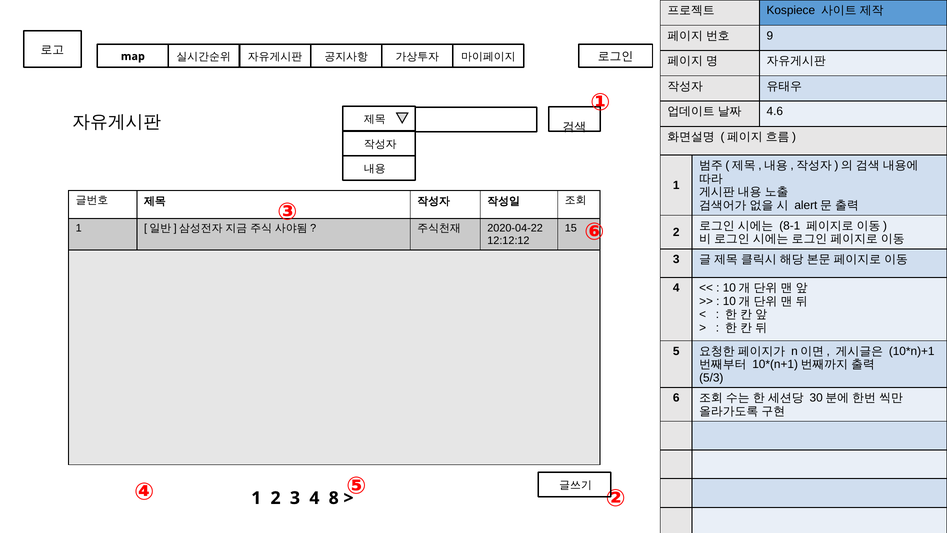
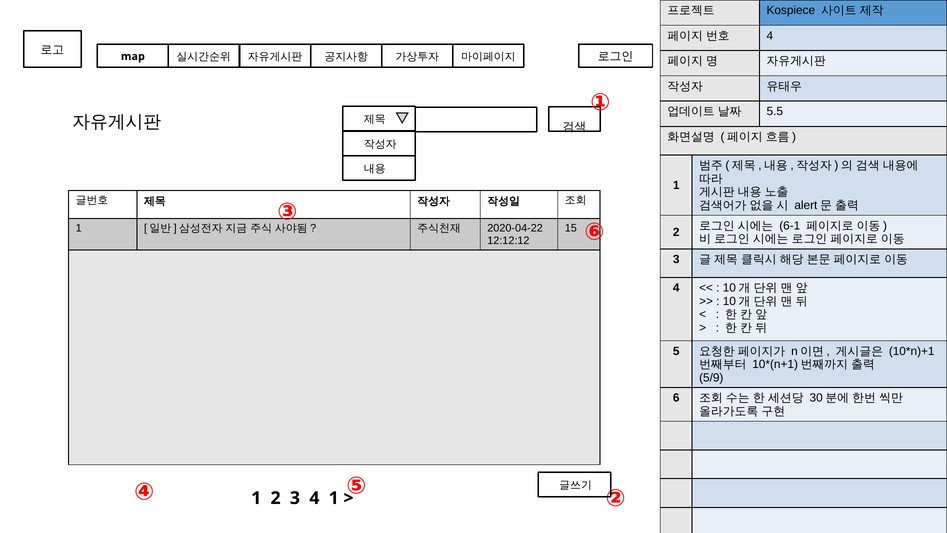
9 at (770, 36): 9 -> 4
4.6: 4.6 -> 5.5
8-1: 8-1 -> 6-1
5/3: 5/3 -> 5/9
4 8: 8 -> 1
